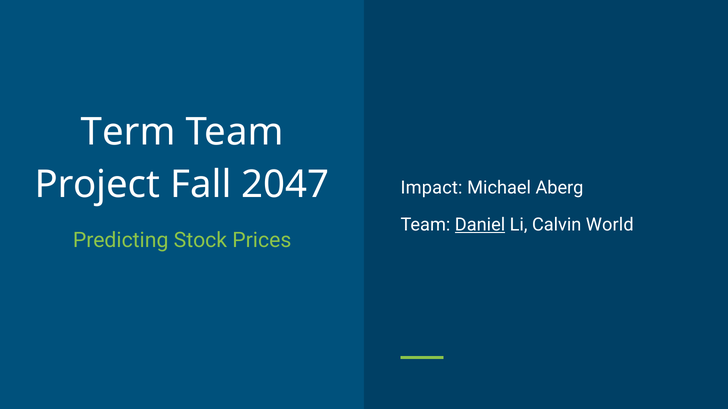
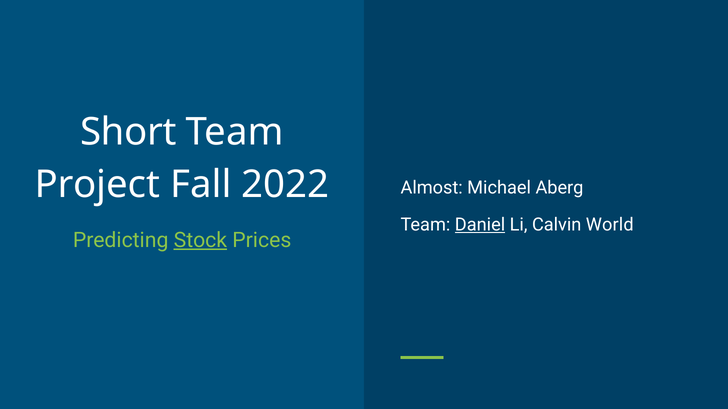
Term: Term -> Short
2047: 2047 -> 2022
Impact: Impact -> Almost
Stock underline: none -> present
